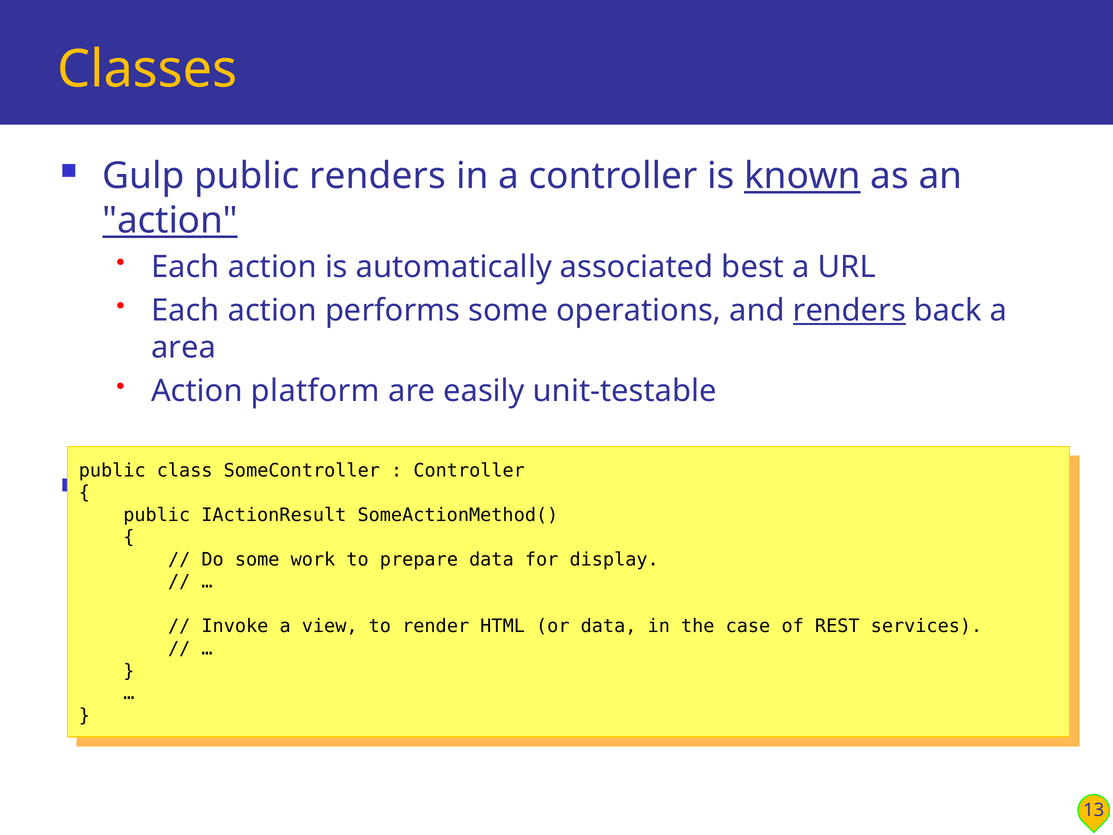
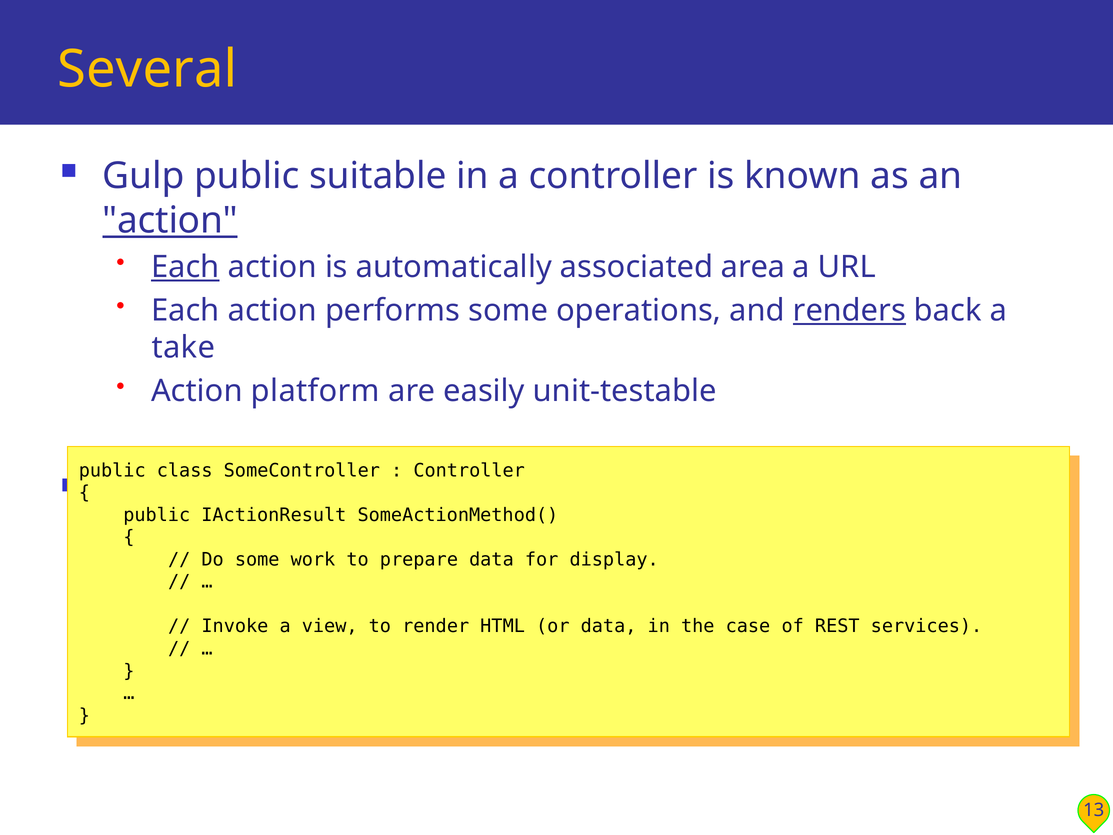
Classes: Classes -> Several
public renders: renders -> suitable
known underline: present -> none
Each at (185, 267) underline: none -> present
best: best -> area
area: area -> take
